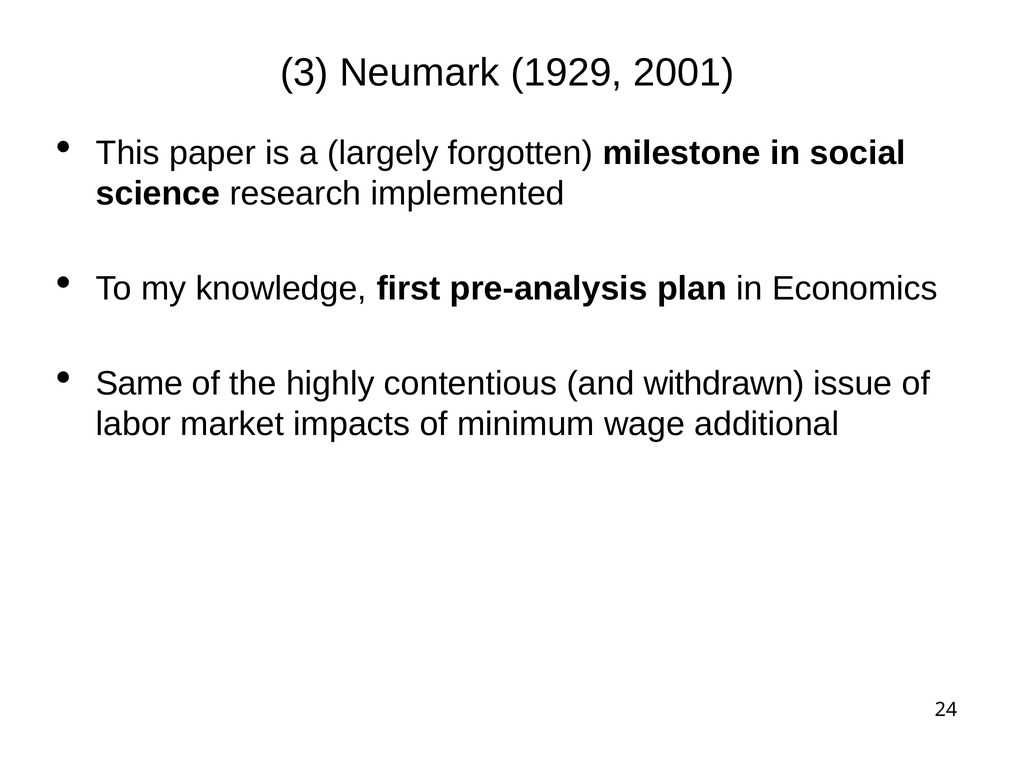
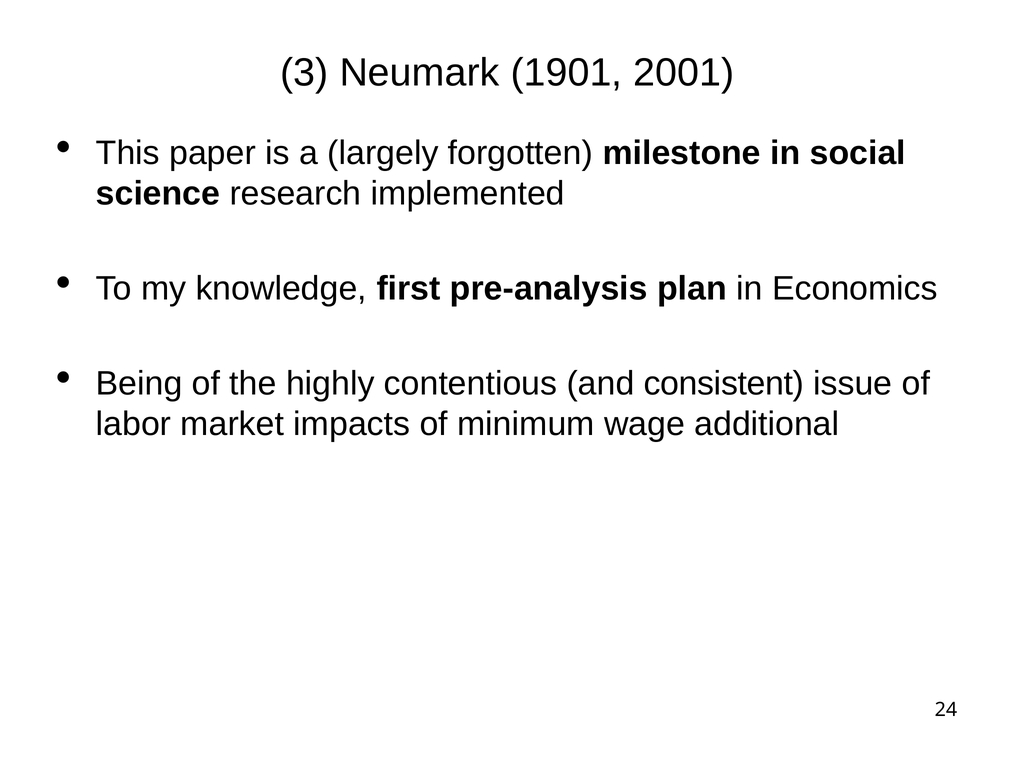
1929: 1929 -> 1901
Same: Same -> Being
withdrawn: withdrawn -> consistent
